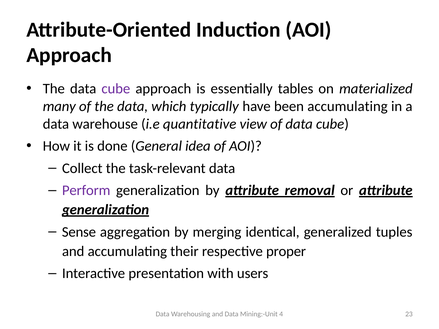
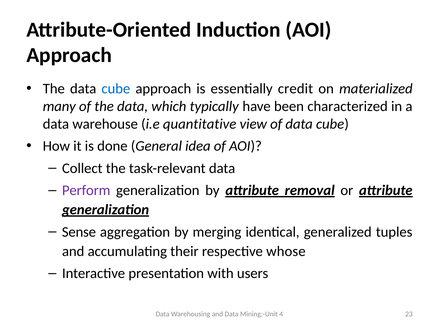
cube at (116, 89) colour: purple -> blue
tables: tables -> credit
been accumulating: accumulating -> characterized
proper: proper -> whose
